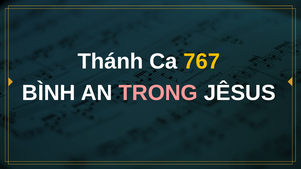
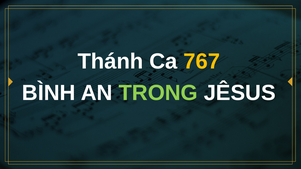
TRONG colour: pink -> light green
